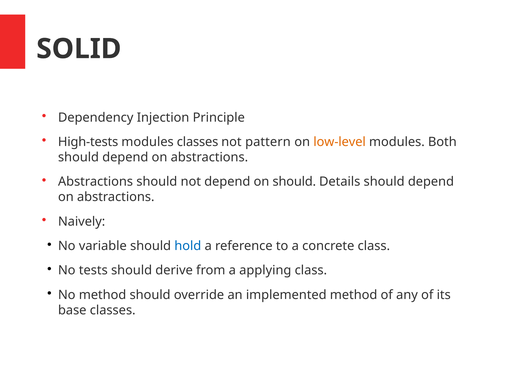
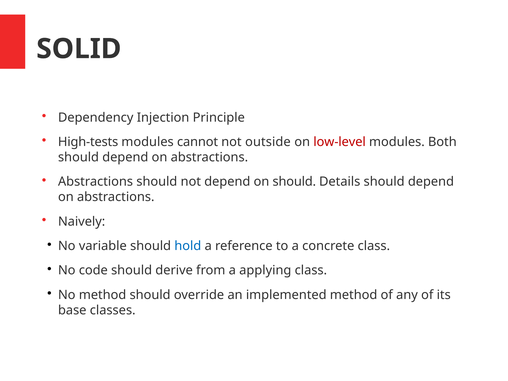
modules classes: classes -> cannot
pattern: pattern -> outside
low-level colour: orange -> red
tests: tests -> code
